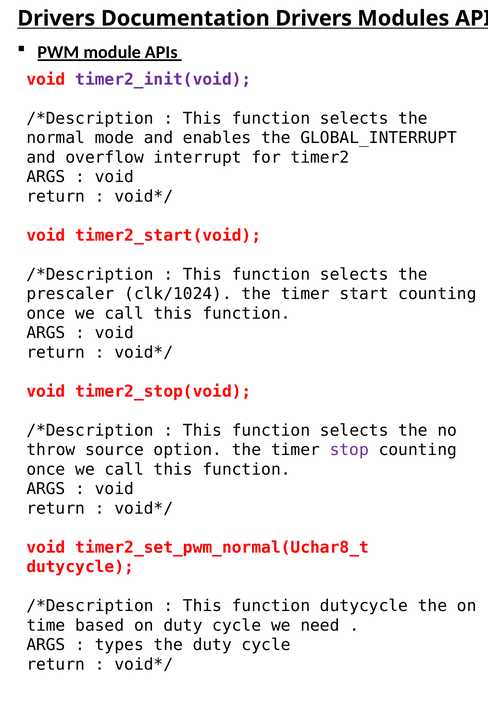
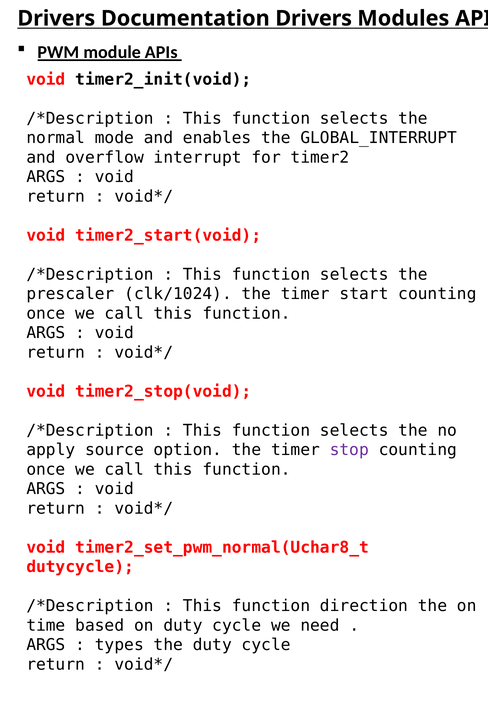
timer2_init(void colour: purple -> black
throw: throw -> apply
function dutycycle: dutycycle -> direction
